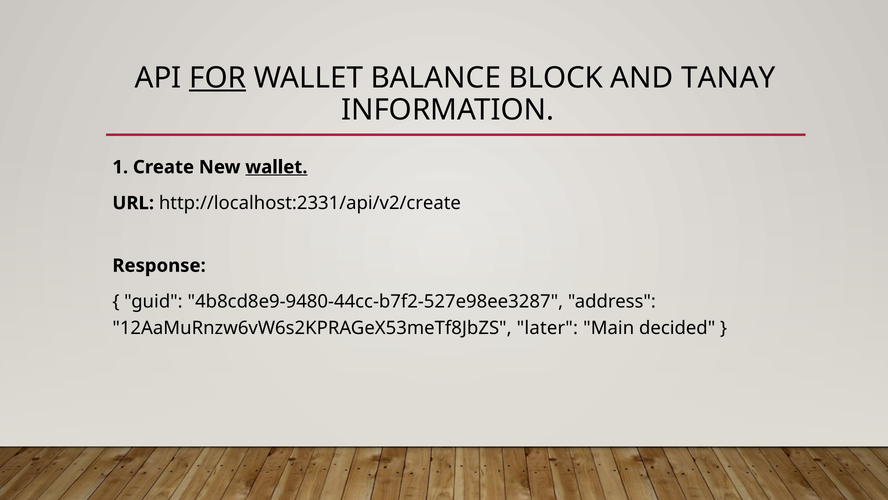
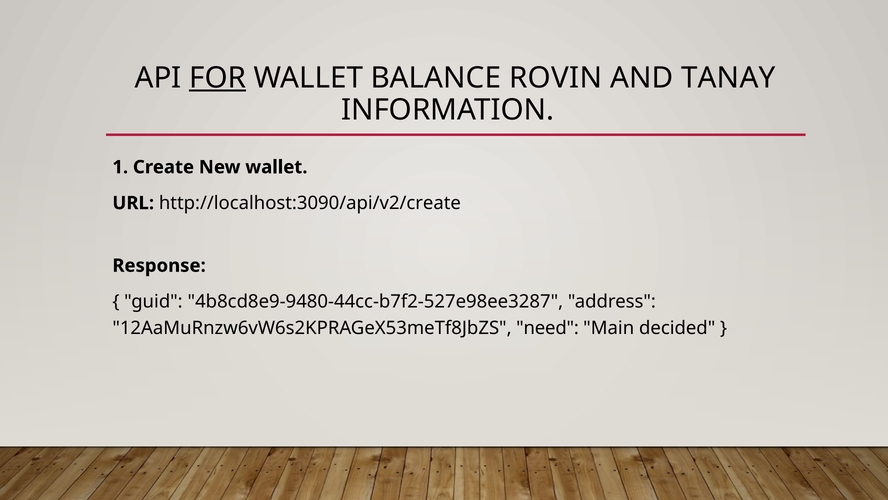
BLOCK: BLOCK -> ROVIN
wallet at (276, 167) underline: present -> none
http://localhost:2331/api/v2/create: http://localhost:2331/api/v2/create -> http://localhost:3090/api/v2/create
later: later -> need
